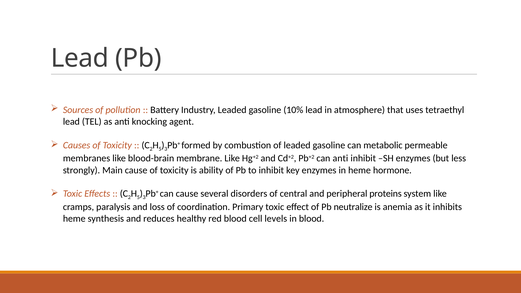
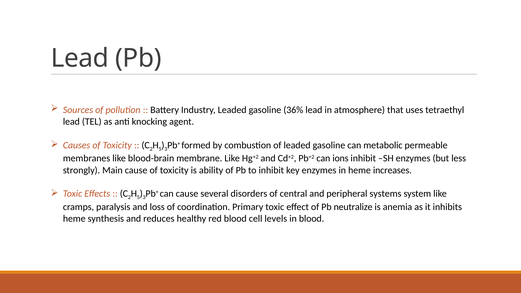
10%: 10% -> 36%
can anti: anti -> ions
hormone: hormone -> increases
proteins: proteins -> systems
